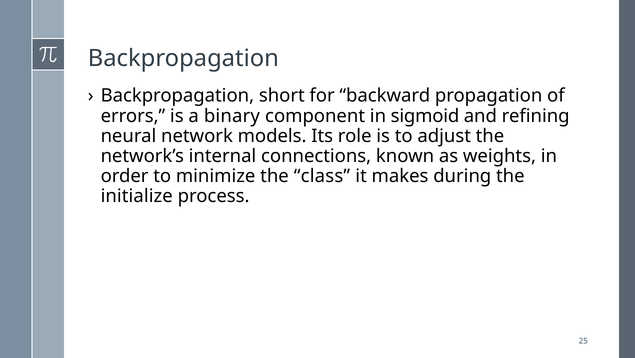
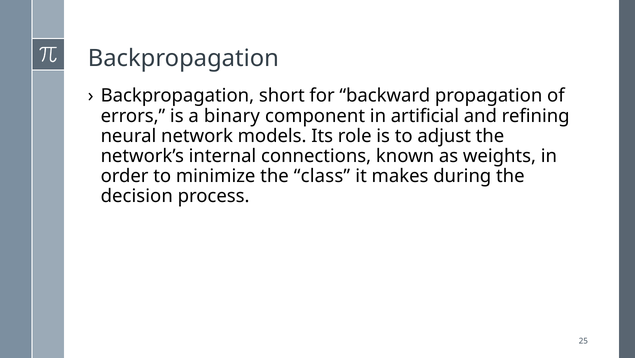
sigmoid: sigmoid -> artificial
initialize: initialize -> decision
